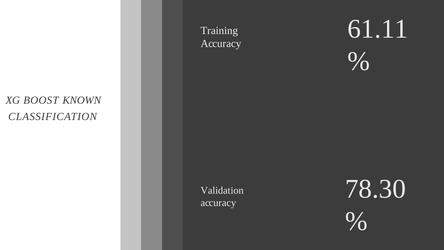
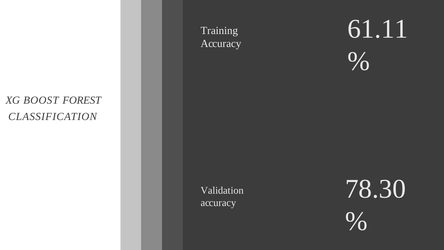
KNOWN: KNOWN -> FOREST
